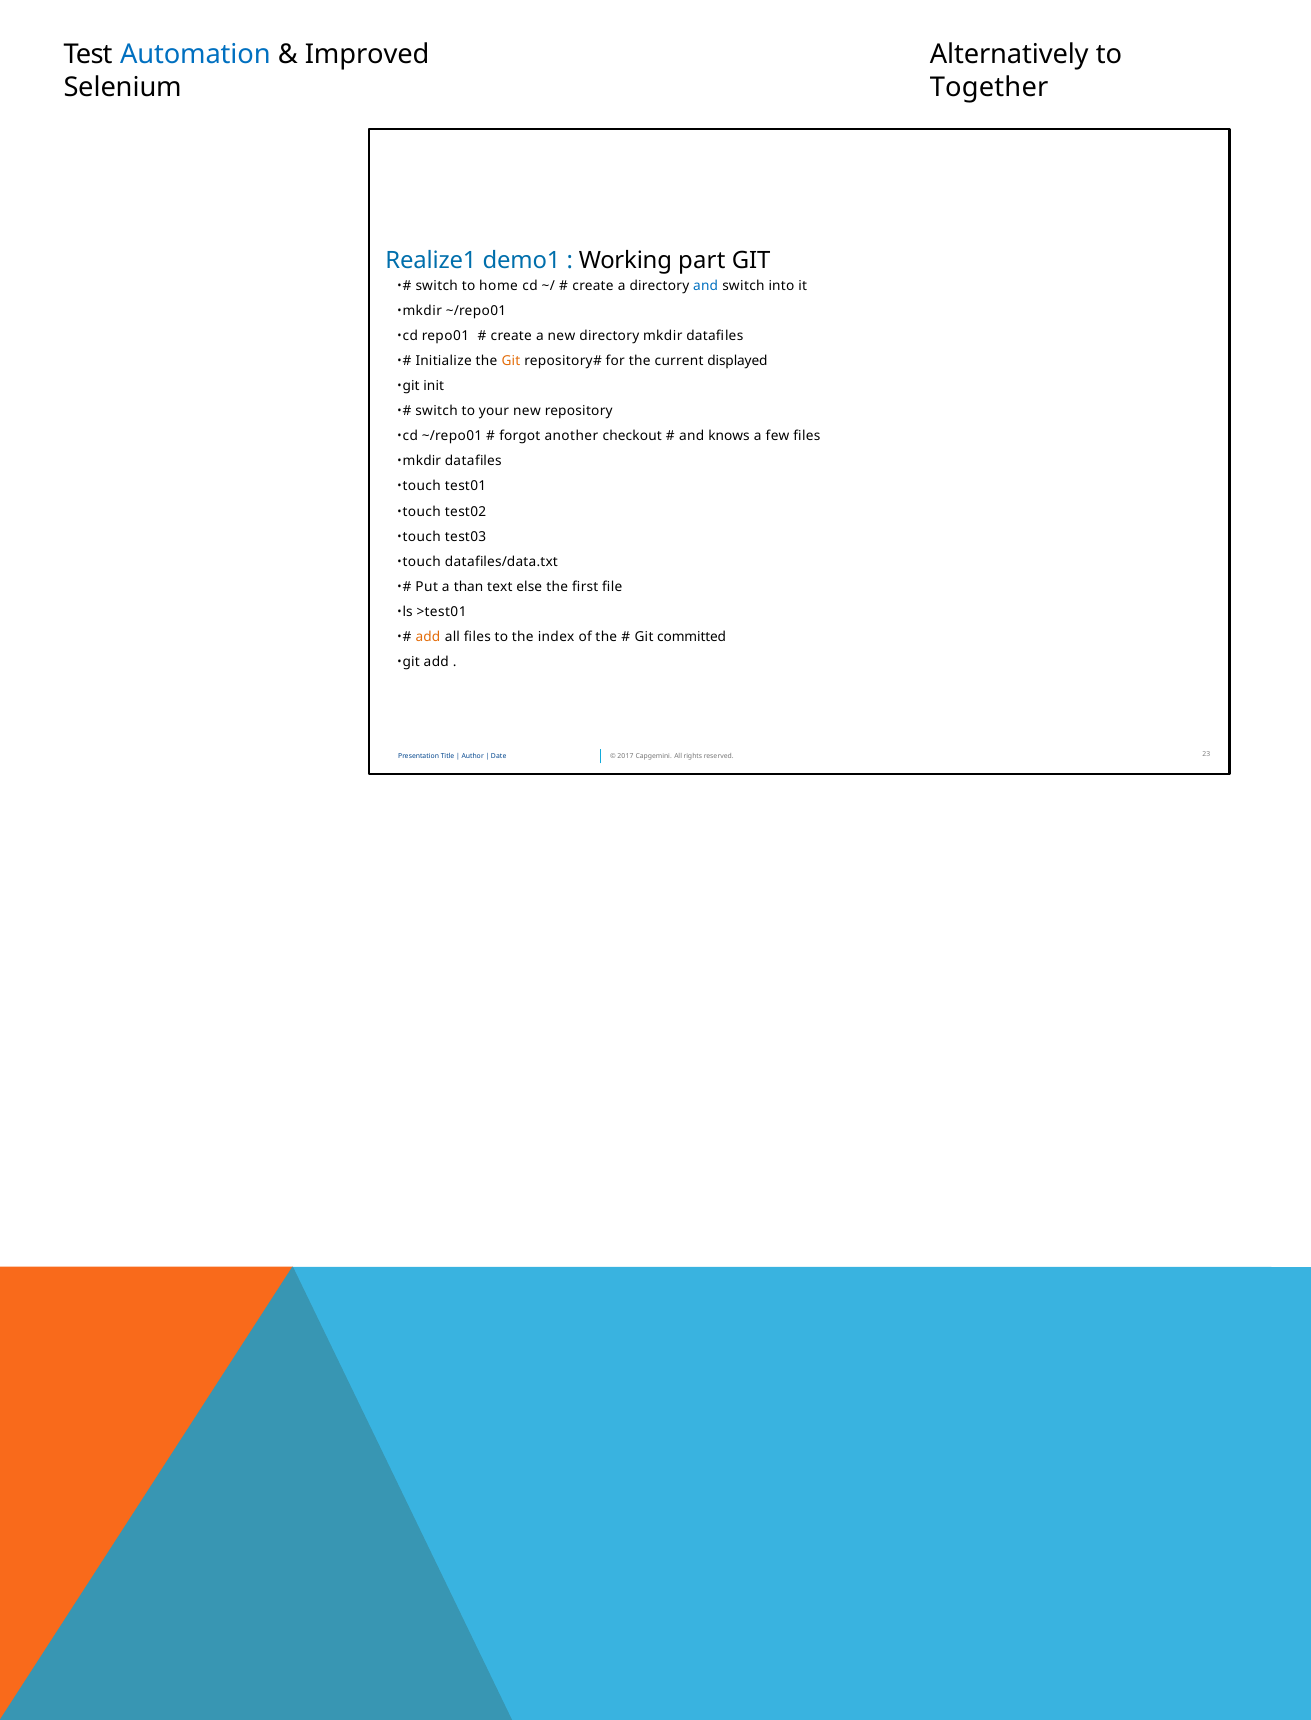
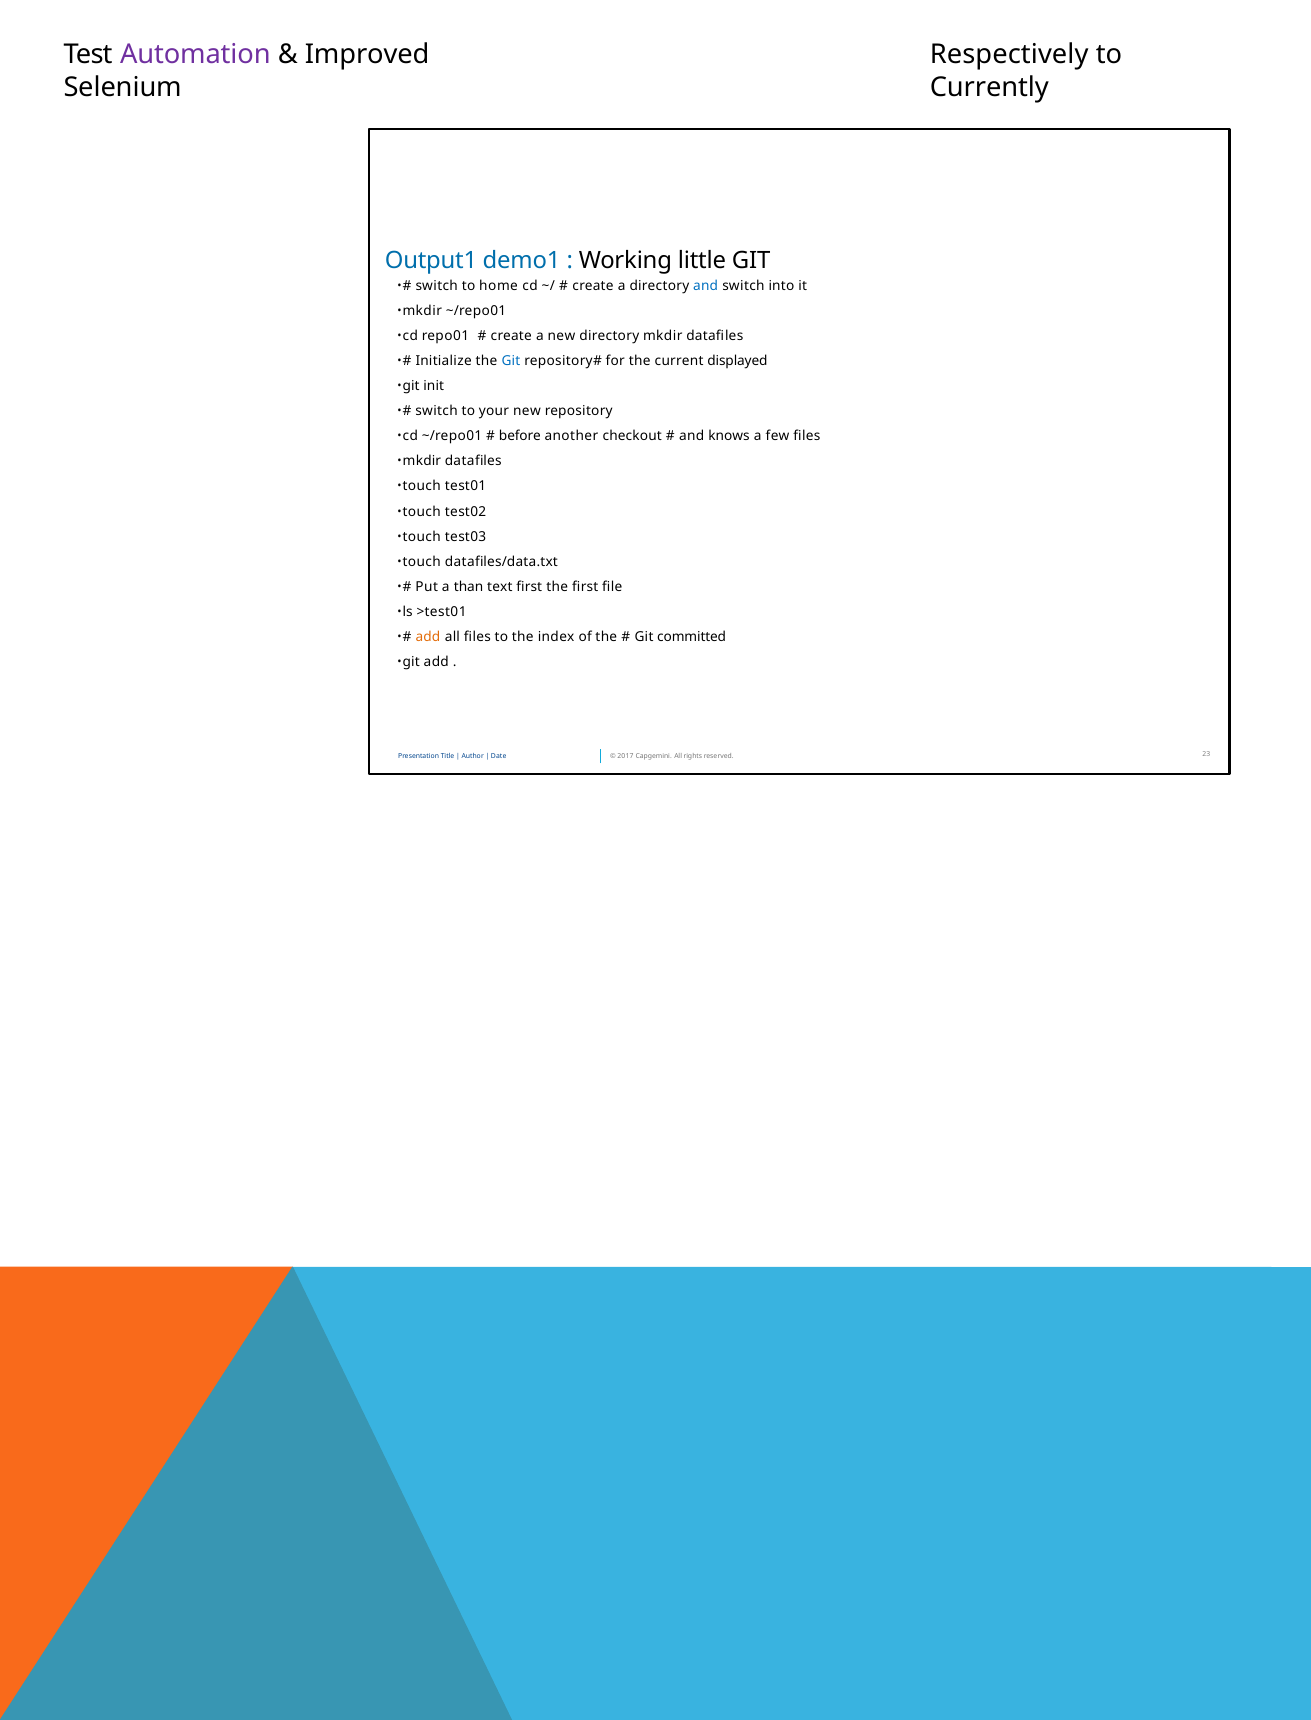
Automation colour: blue -> purple
Alternatively: Alternatively -> Respectively
Together: Together -> Currently
Realize1: Realize1 -> Output1
part: part -> little
Git at (511, 361) colour: orange -> blue
forgot: forgot -> before
text else: else -> first
